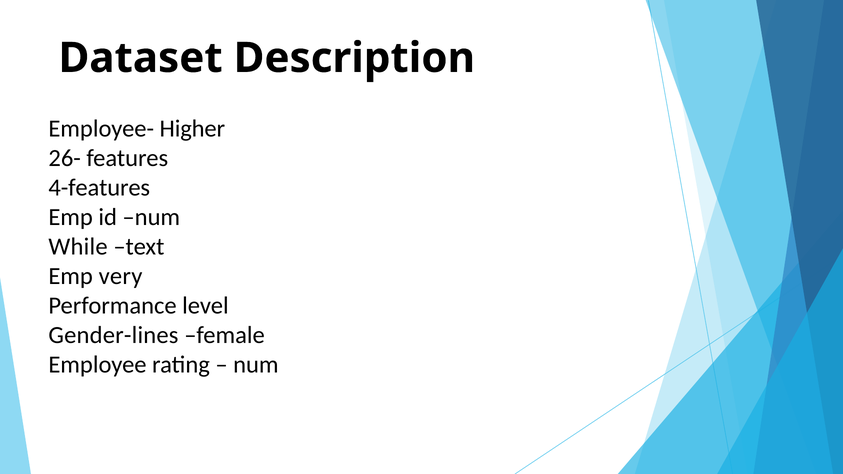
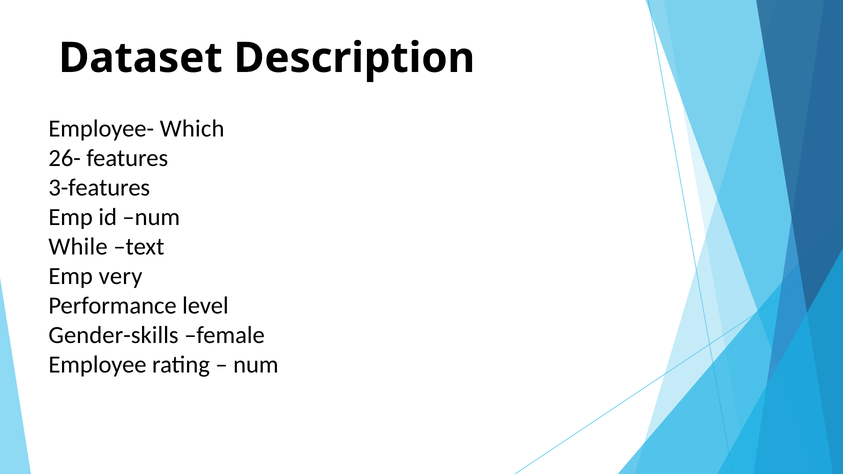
Higher: Higher -> Which
4-features: 4-features -> 3-features
Gender-lines: Gender-lines -> Gender-skills
